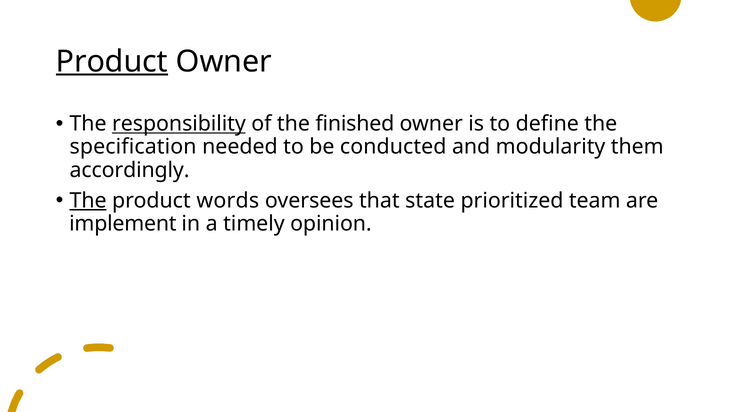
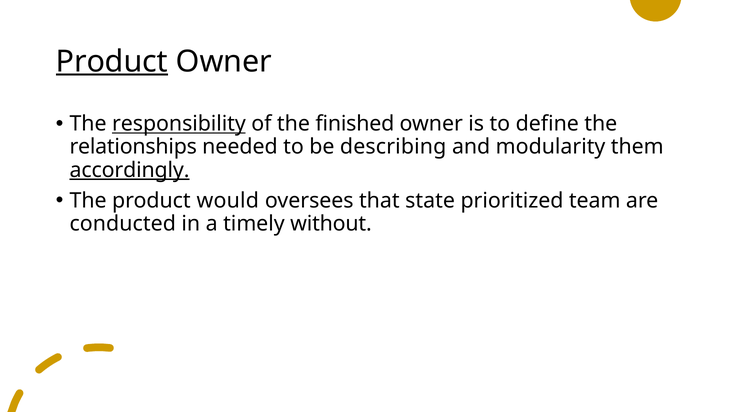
specification: specification -> relationships
conducted: conducted -> describing
accordingly underline: none -> present
The at (88, 201) underline: present -> none
words: words -> would
implement: implement -> conducted
opinion: opinion -> without
